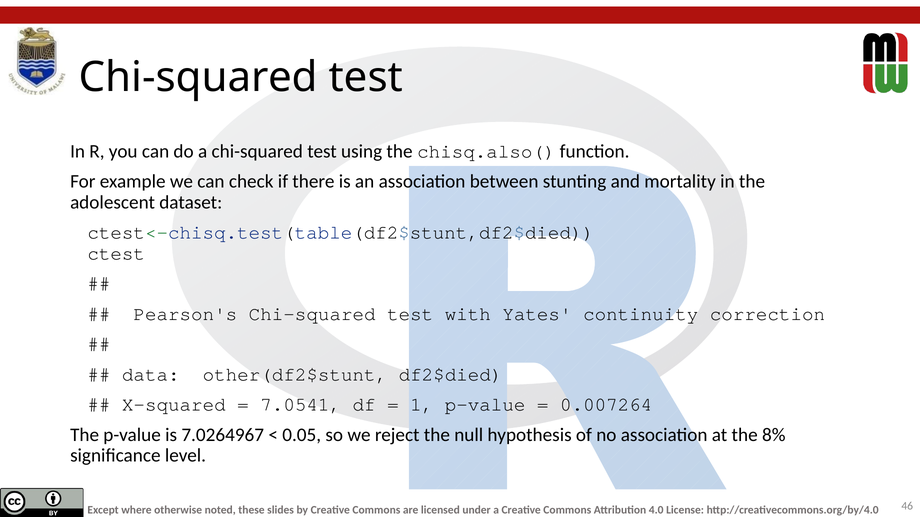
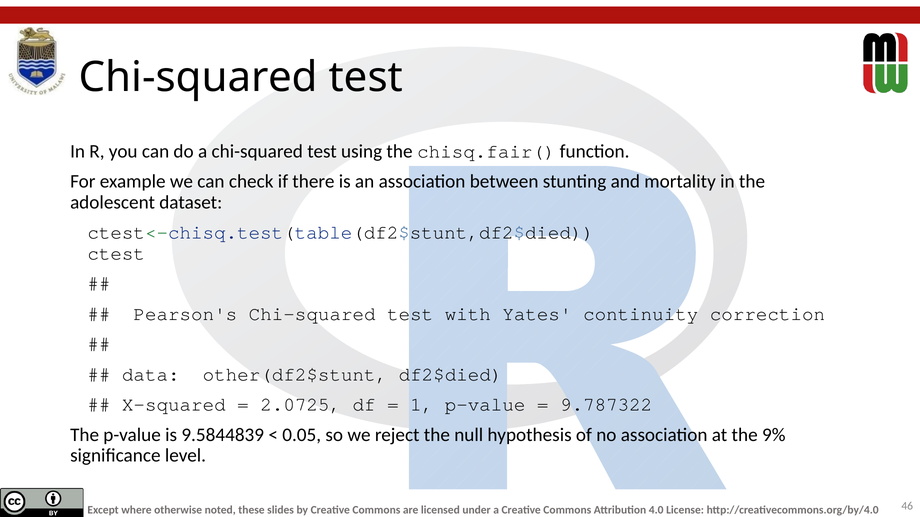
chisq.also(: chisq.also( -> chisq.fair(
7.0541: 7.0541 -> 2.0725
0.007264: 0.007264 -> 9.787322
7.0264967: 7.0264967 -> 9.5844839
8%: 8% -> 9%
